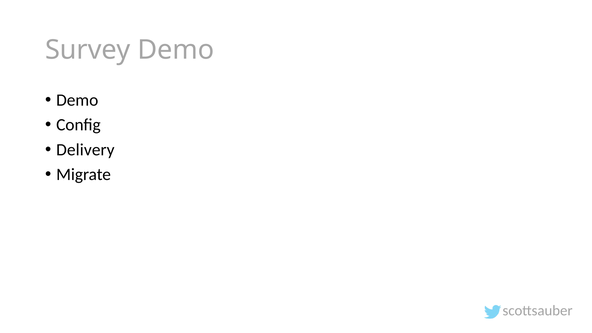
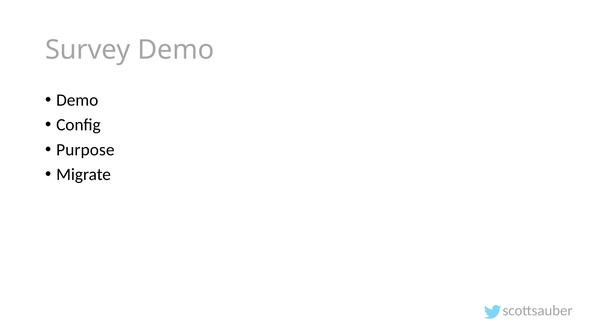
Delivery: Delivery -> Purpose
